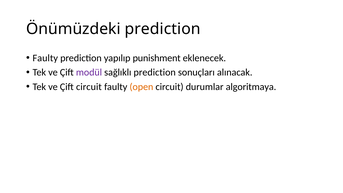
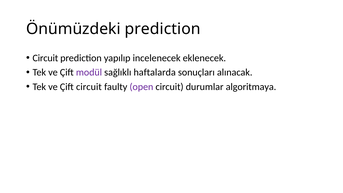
Faulty at (45, 58): Faulty -> Circuit
punishment: punishment -> incelenecek
sağlıklı prediction: prediction -> haftalarda
open colour: orange -> purple
